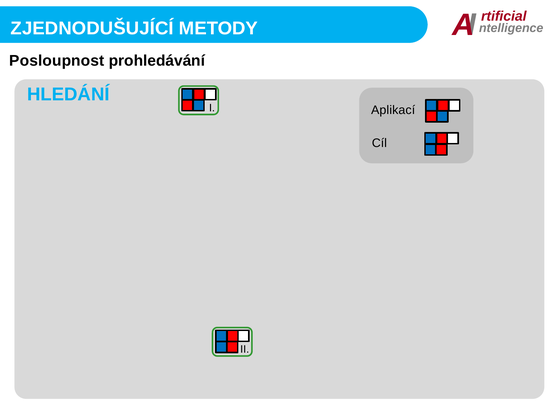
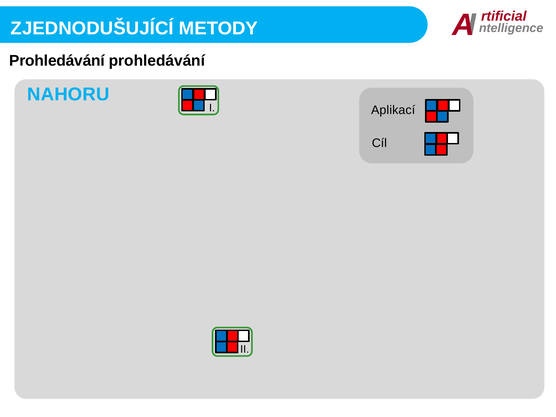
Posloupnost at (57, 61): Posloupnost -> Prohledávání
HLEDÁNÍ: HLEDÁNÍ -> NAHORU
